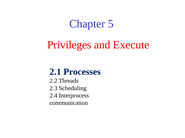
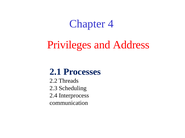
5: 5 -> 4
Execute: Execute -> Address
